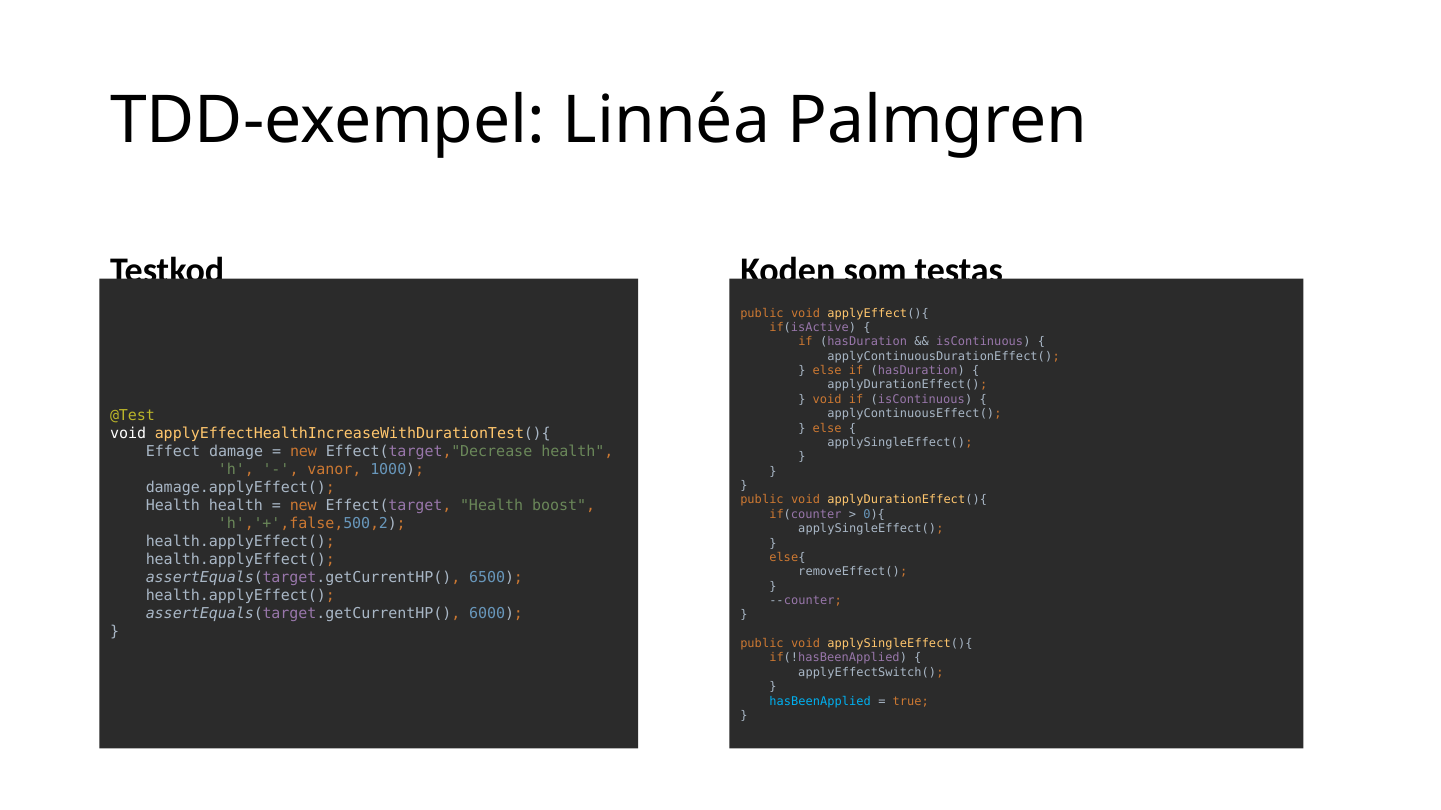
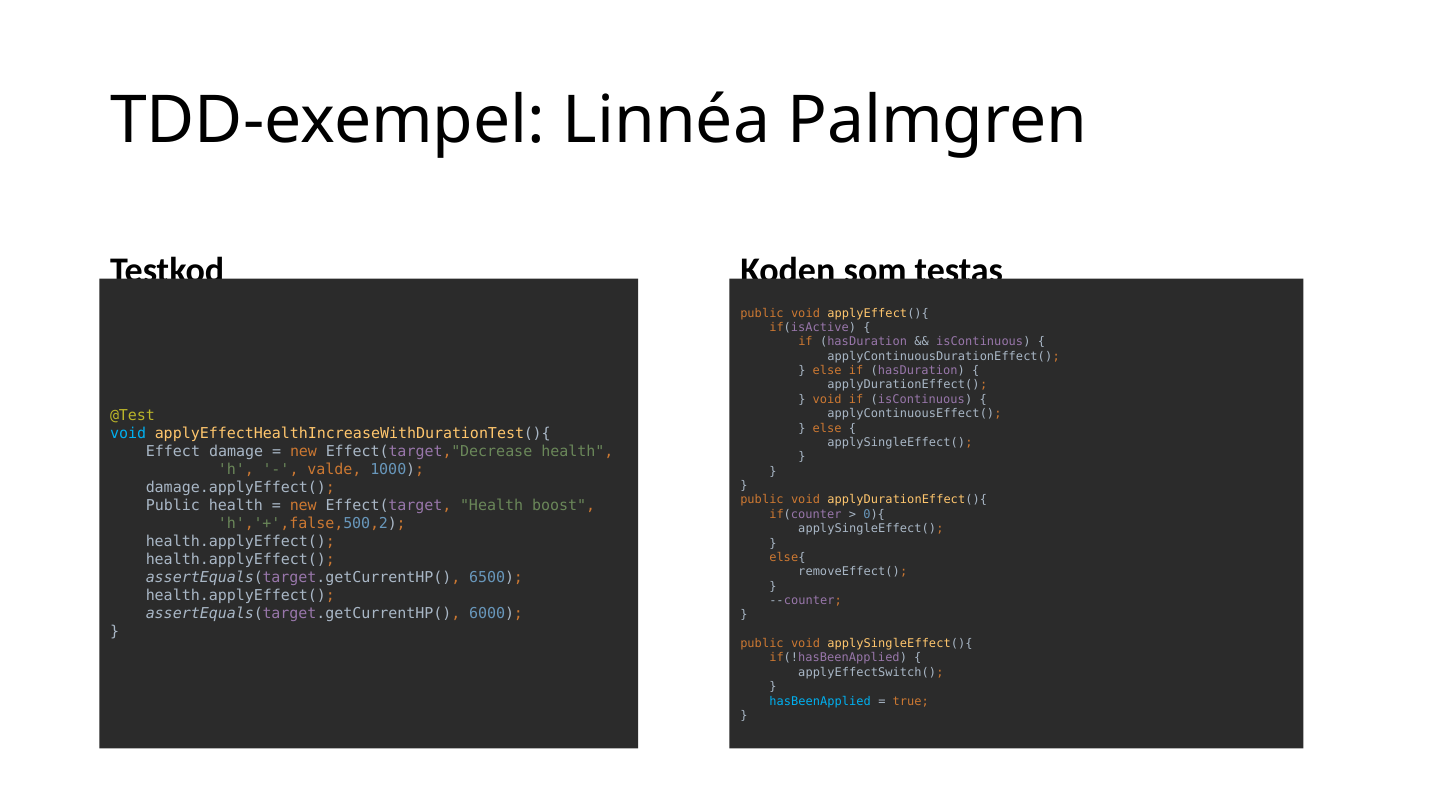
void at (128, 434) colour: white -> light blue
vanor: vanor -> valde
Health at (173, 506): Health -> Public
